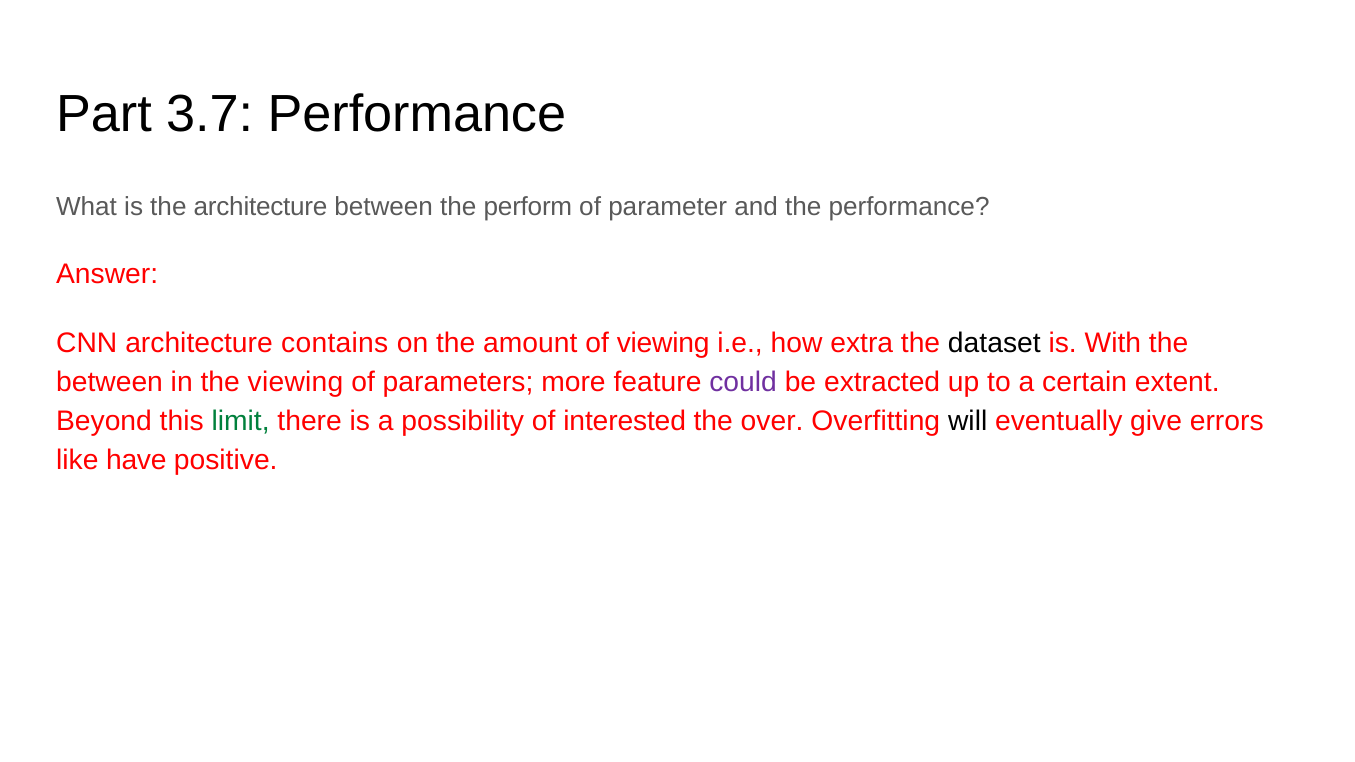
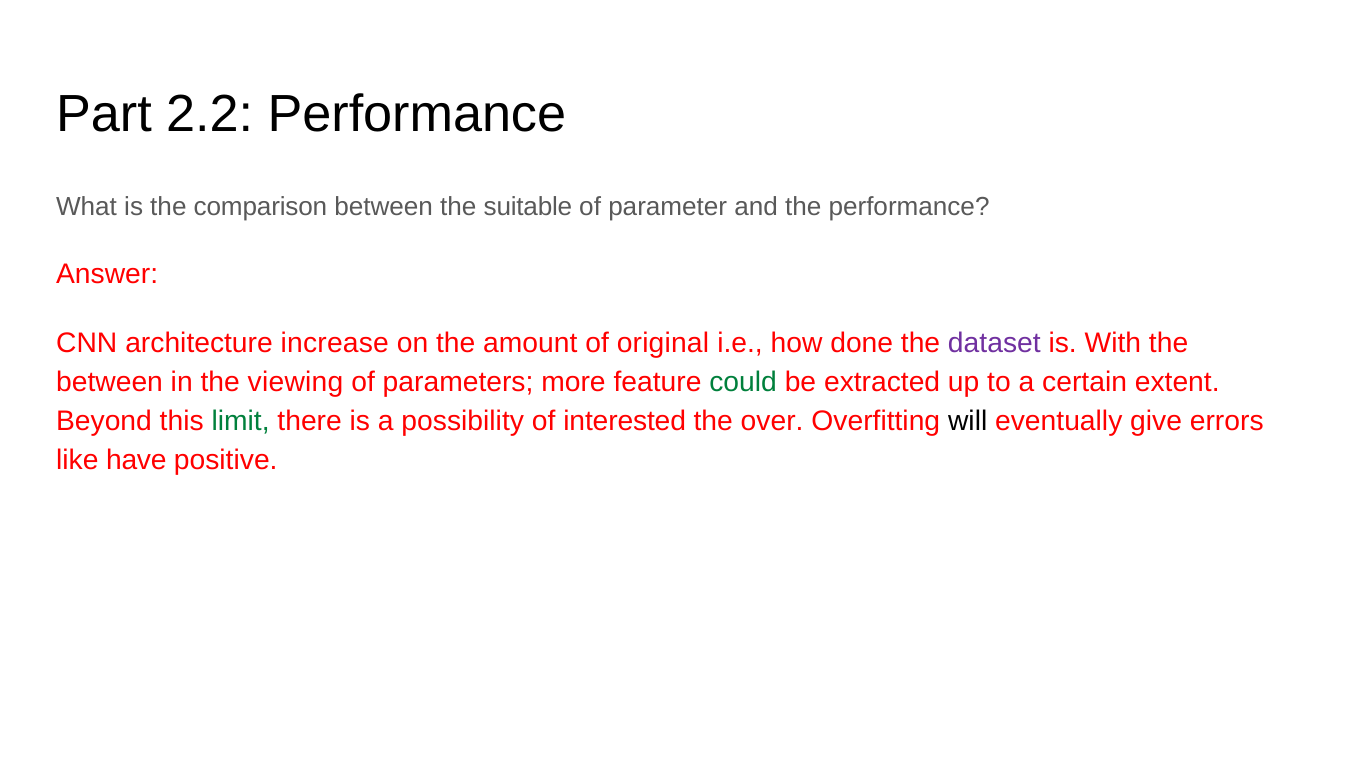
3.7: 3.7 -> 2.2
the architecture: architecture -> comparison
perform: perform -> suitable
contains: contains -> increase
of viewing: viewing -> original
extra: extra -> done
dataset colour: black -> purple
could colour: purple -> green
